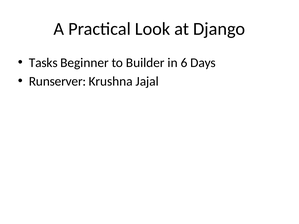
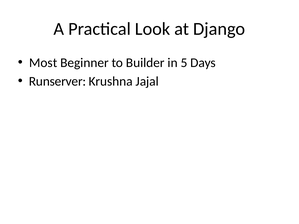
Tasks: Tasks -> Most
6: 6 -> 5
